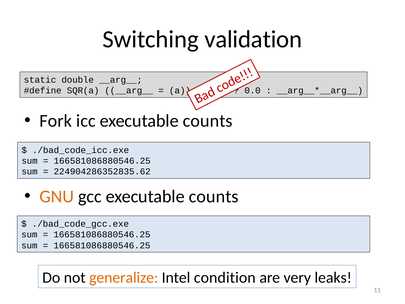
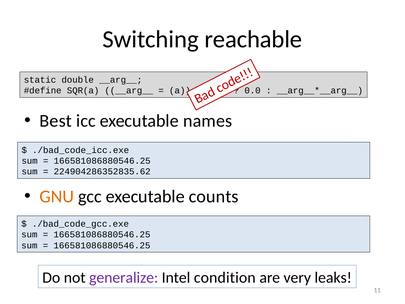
validation: validation -> reachable
Fork: Fork -> Best
icc executable counts: counts -> names
generalize colour: orange -> purple
